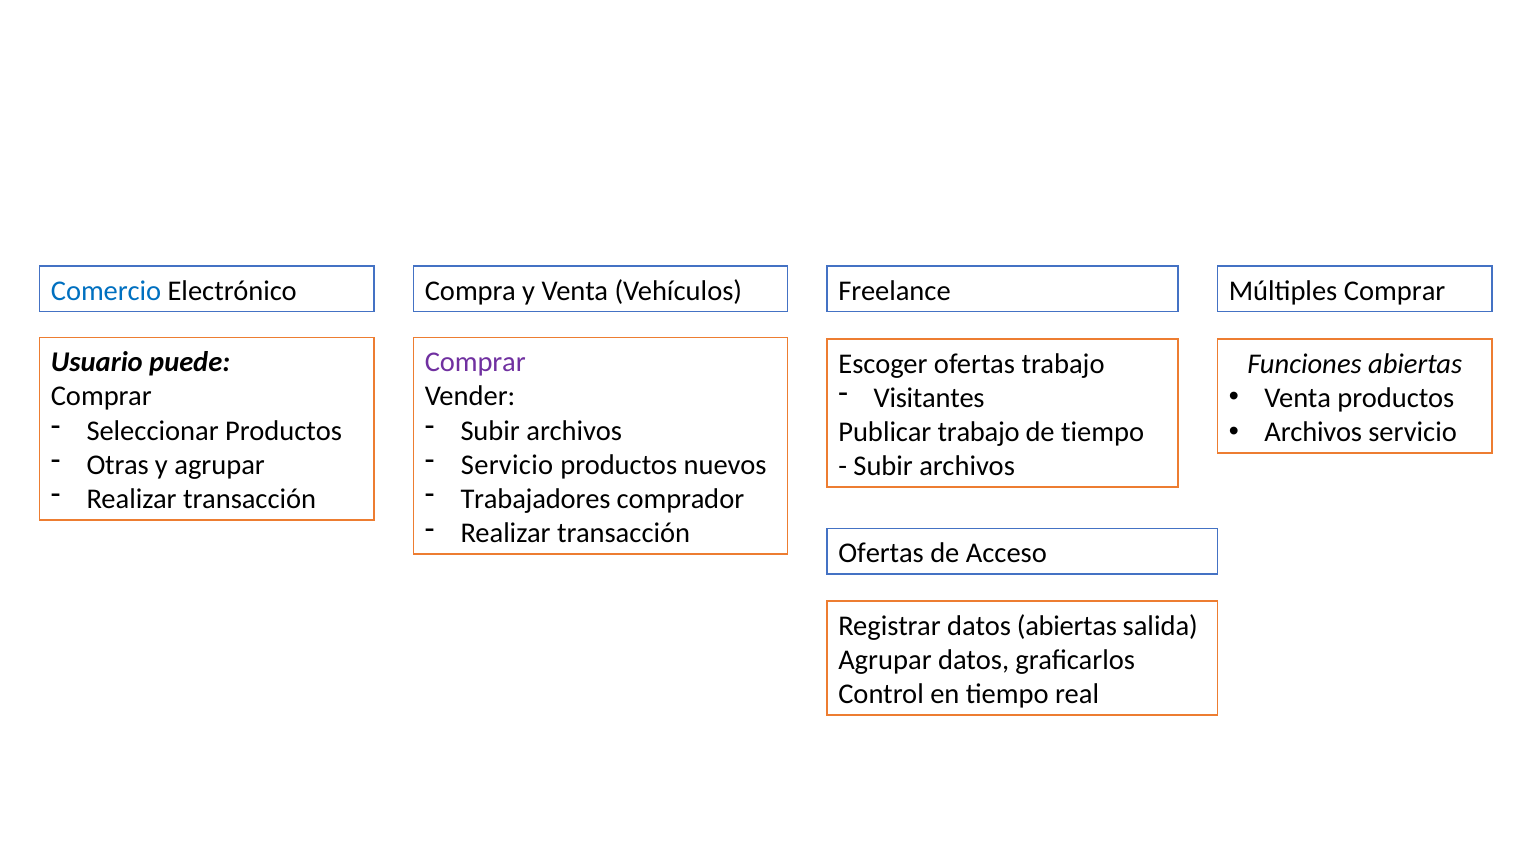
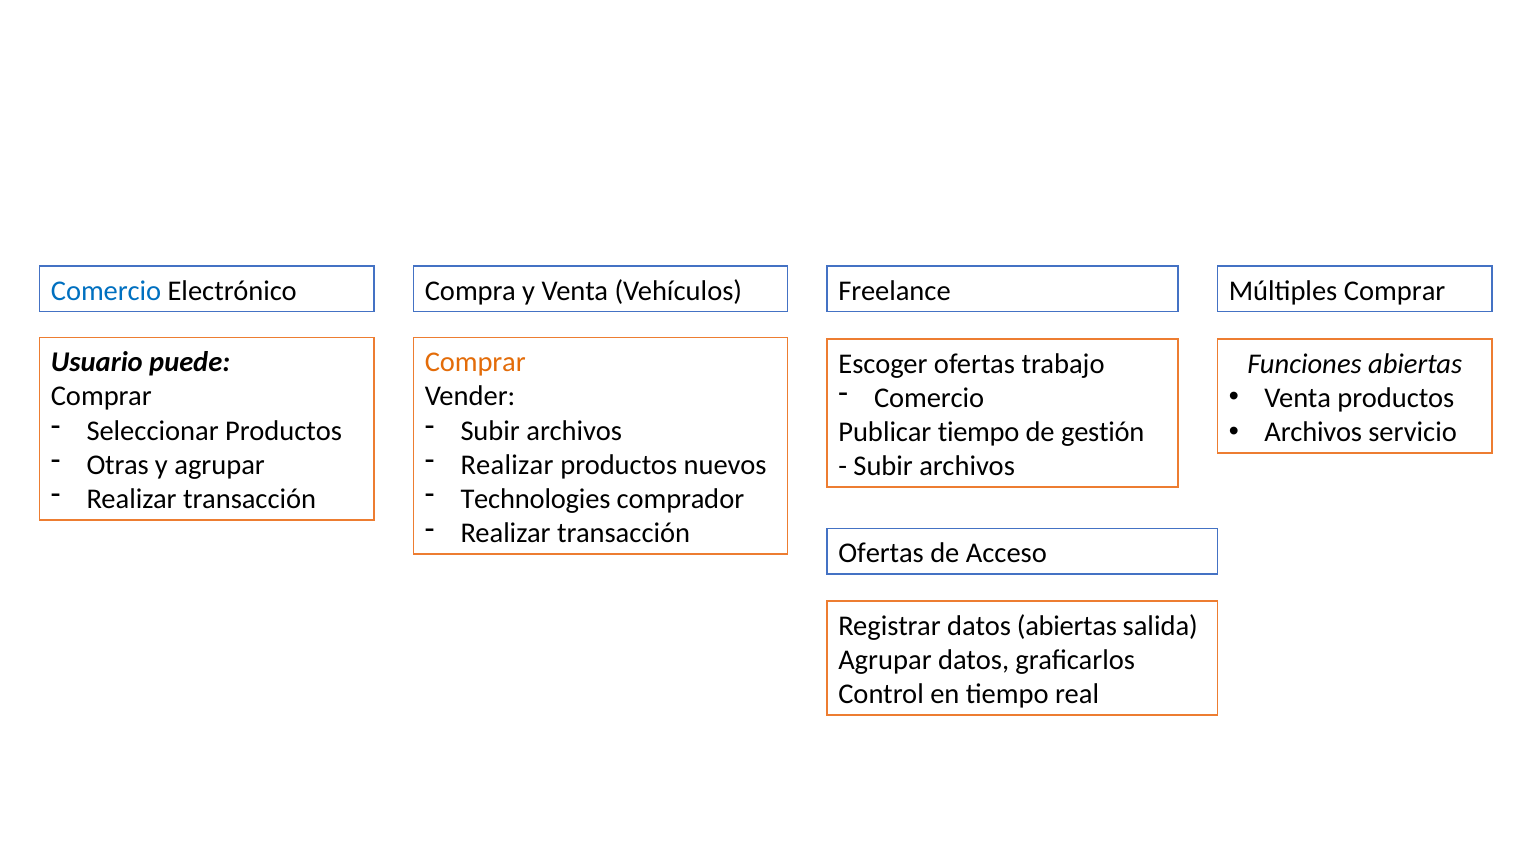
Comprar at (475, 362) colour: purple -> orange
Visitantes at (929, 398): Visitantes -> Comercio
Publicar trabajo: trabajo -> tiempo
de tiempo: tiempo -> gestión
Servicio at (507, 465): Servicio -> Realizar
Trabajadores: Trabajadores -> Technologies
